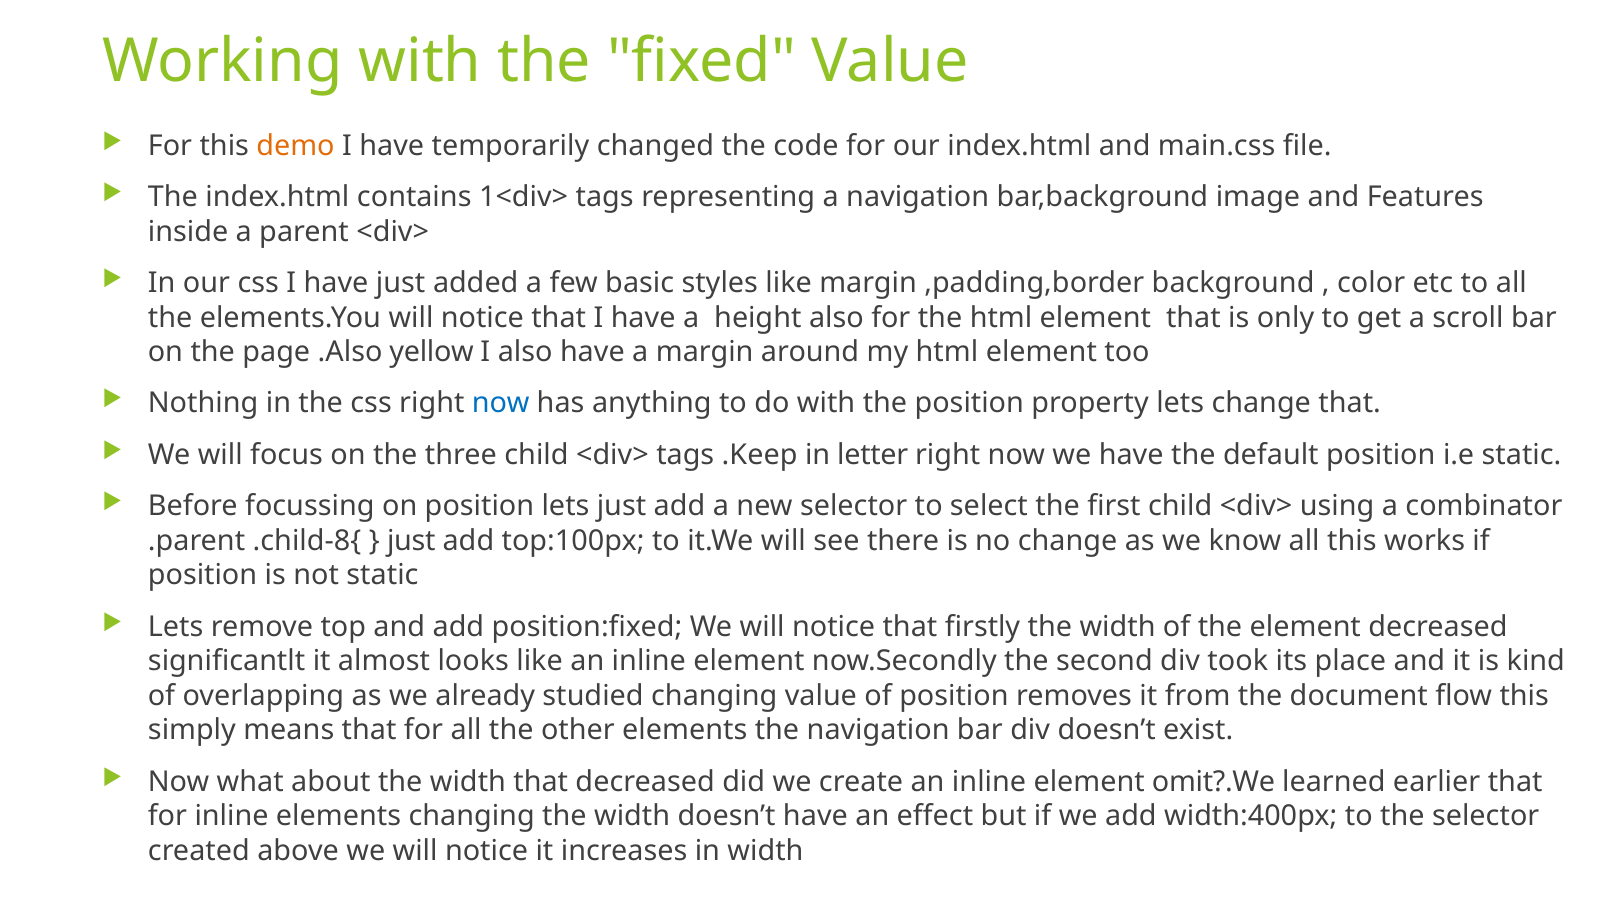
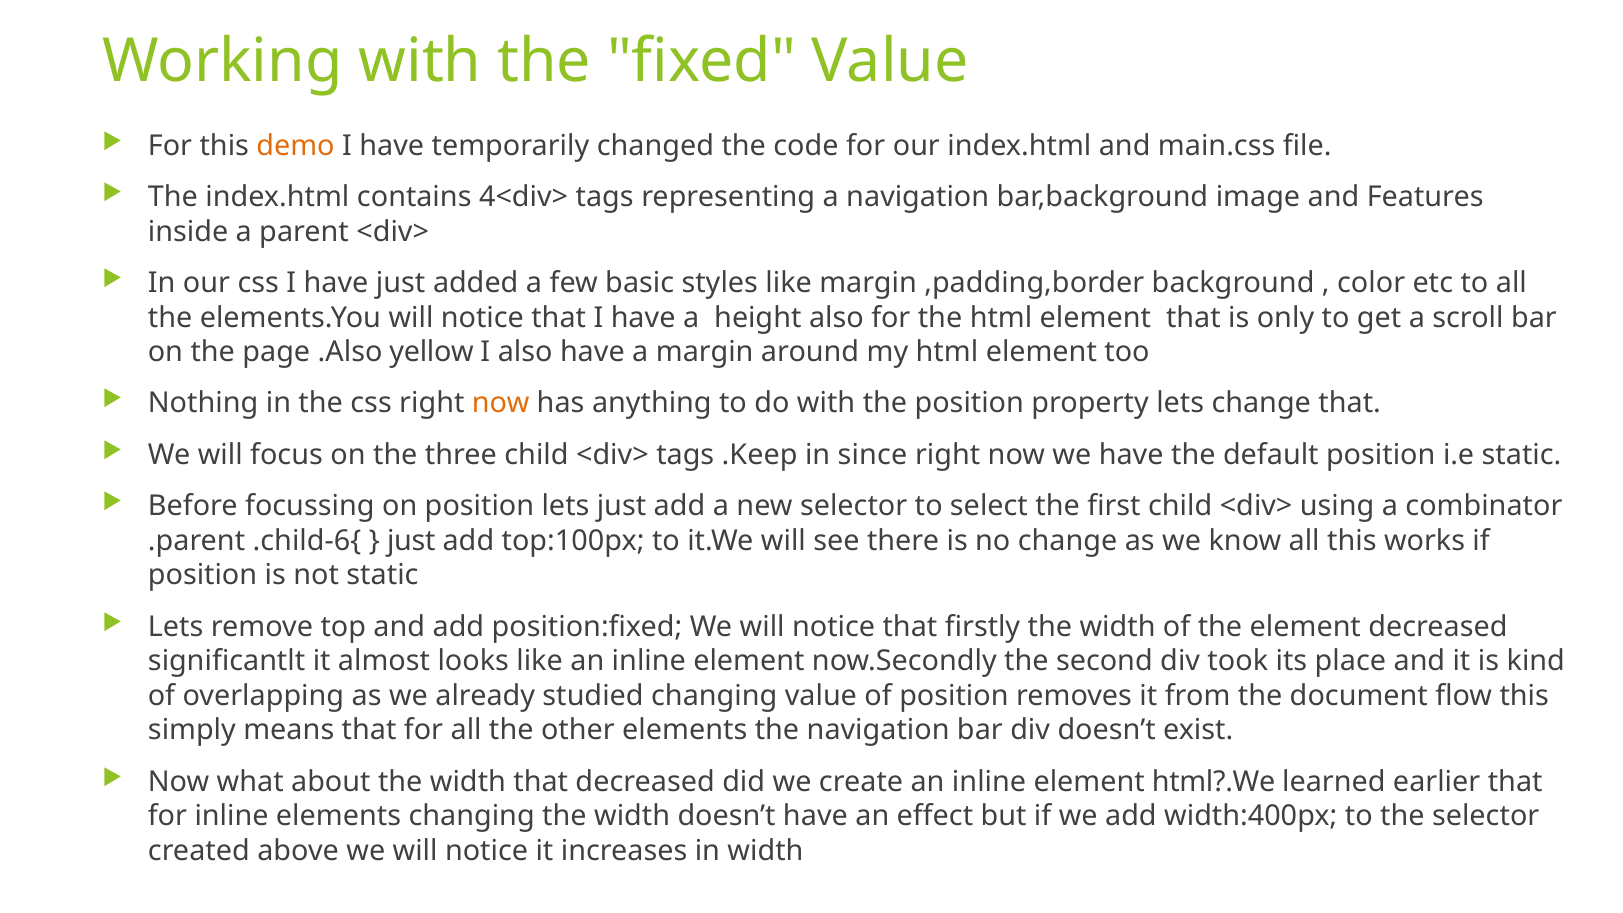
1<div>: 1<div> -> 4<div>
now at (501, 403) colour: blue -> orange
letter: letter -> since
.child-8{: .child-8{ -> .child-6{
omit?.We: omit?.We -> html?.We
